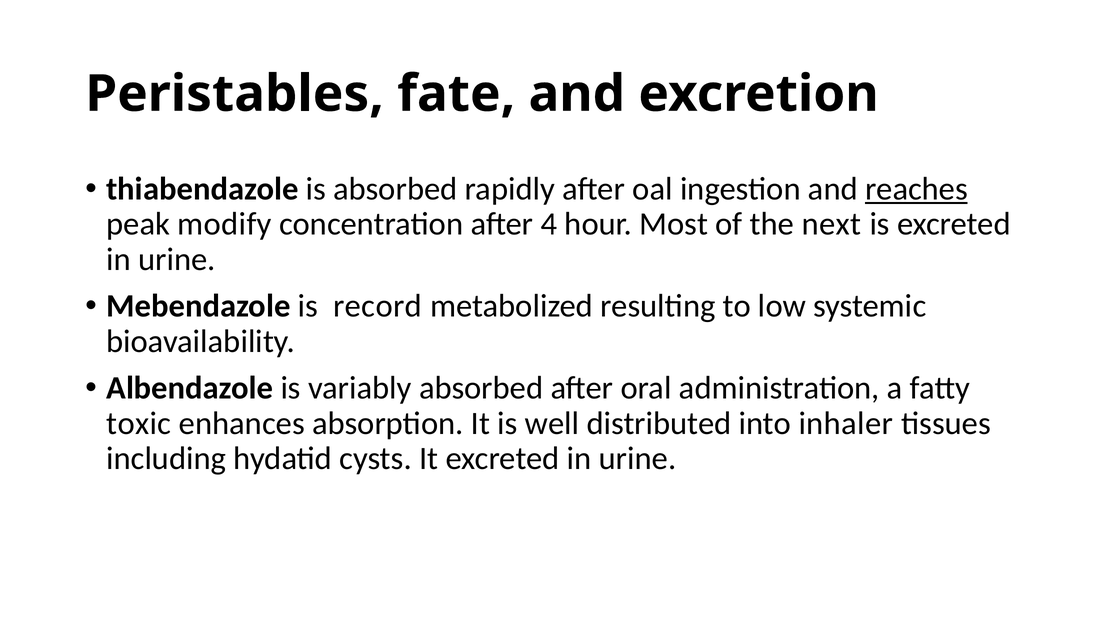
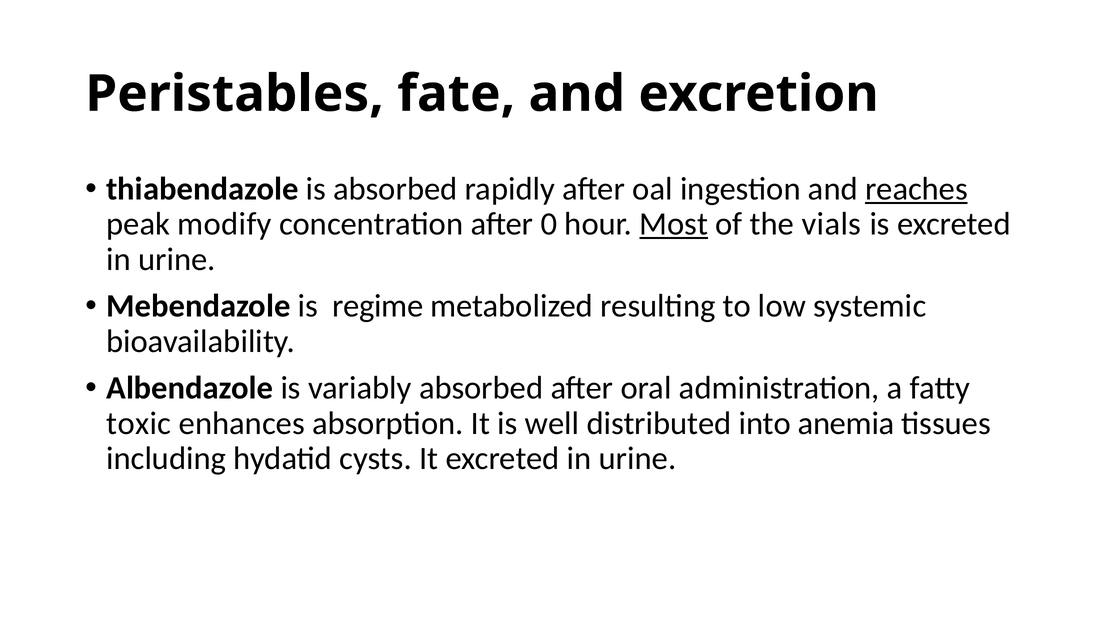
4: 4 -> 0
Most underline: none -> present
next: next -> vials
record: record -> regime
inhaler: inhaler -> anemia
